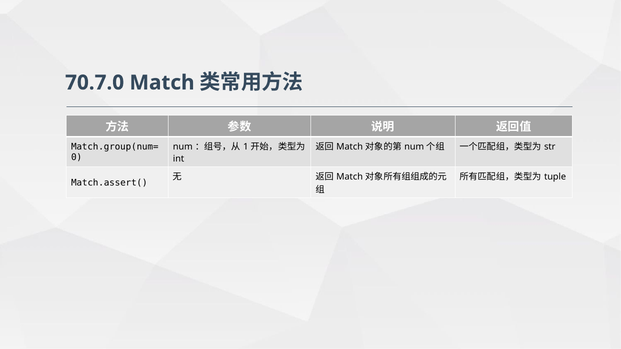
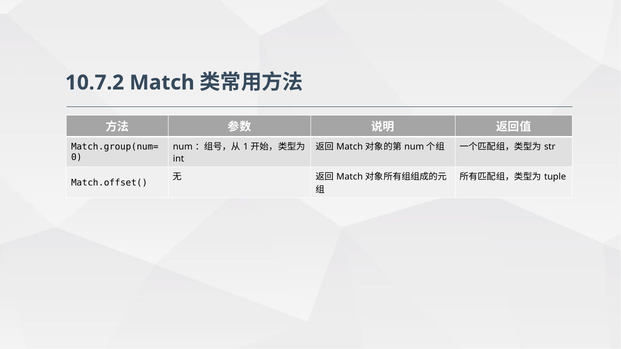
70.7.0: 70.7.0 -> 10.7.2
Match.assert(: Match.assert( -> Match.offset(
